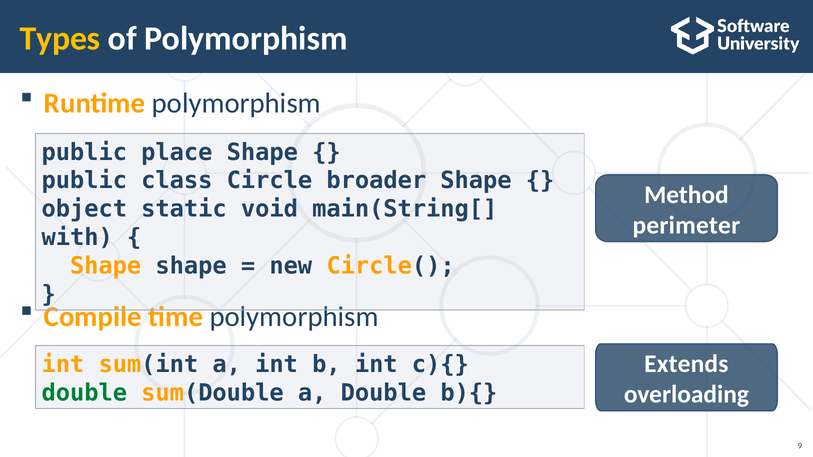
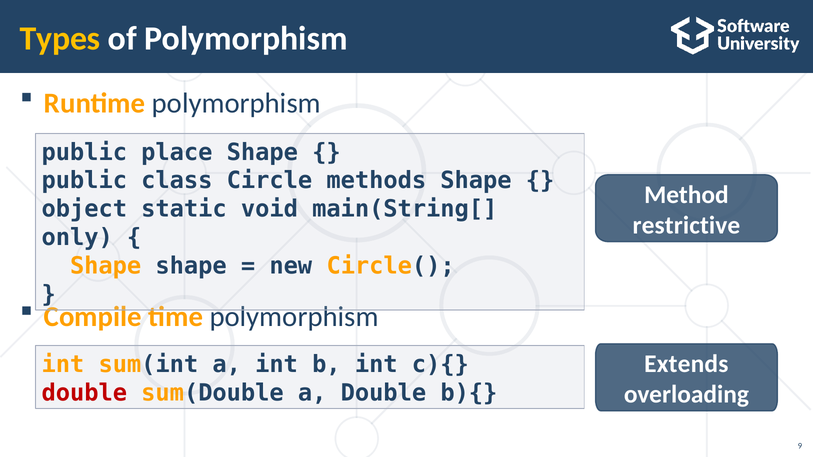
broader: broader -> methods
perimeter: perimeter -> restrictive
with: with -> only
double at (84, 393) colour: green -> red
